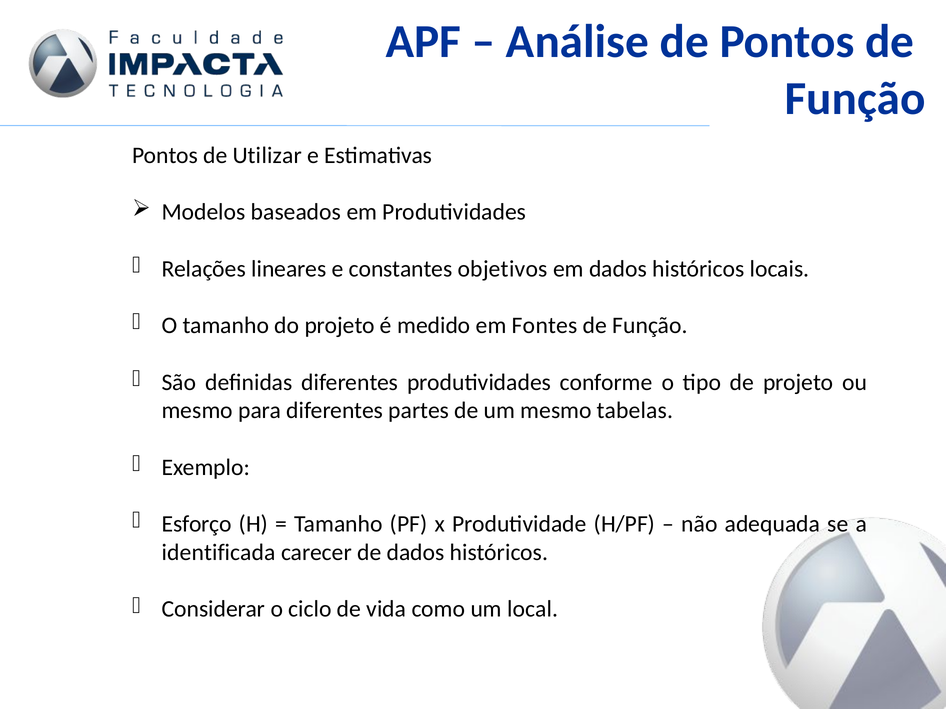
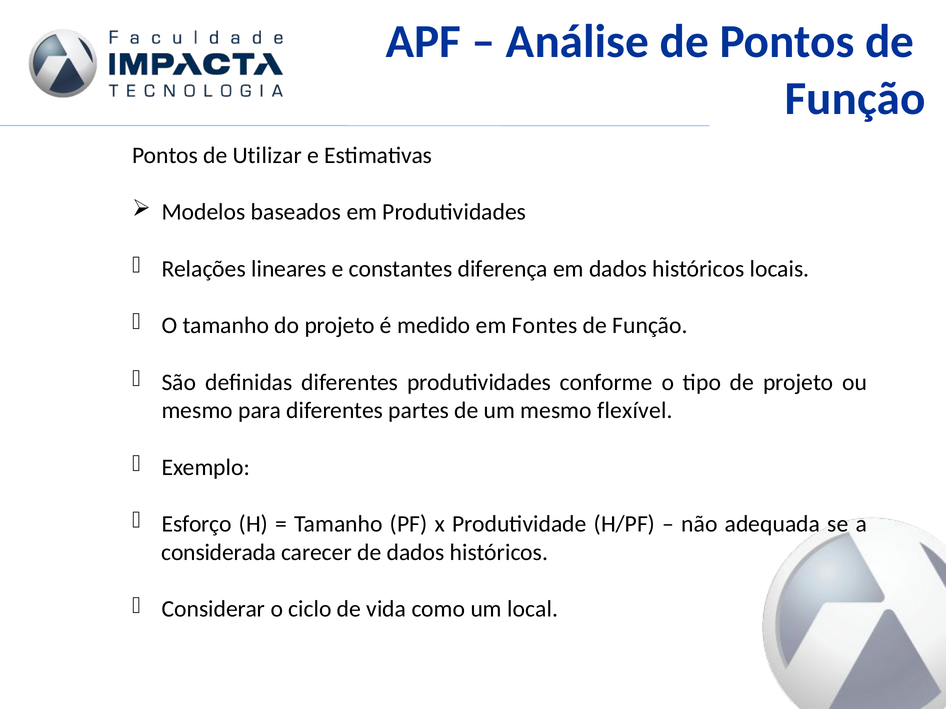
objetivos: objetivos -> diferença
tabelas: tabelas -> flexível
identificada: identificada -> considerada
